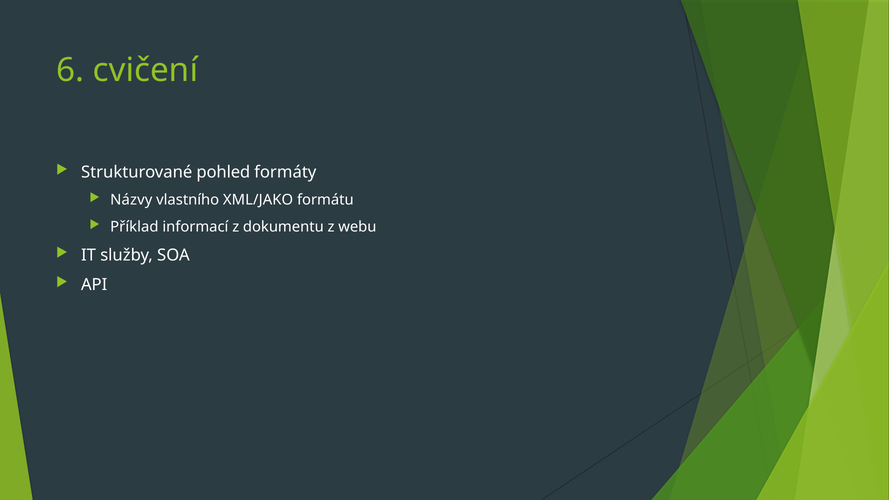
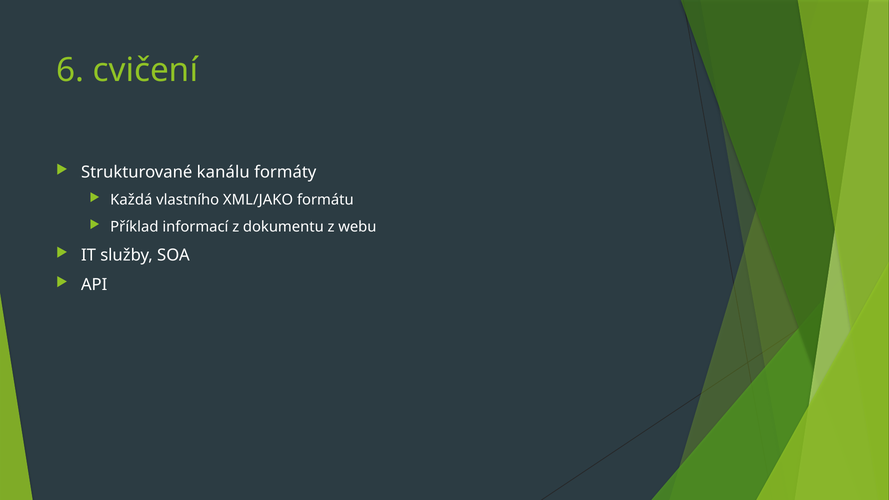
pohled: pohled -> kanálu
Názvy: Názvy -> Každá
